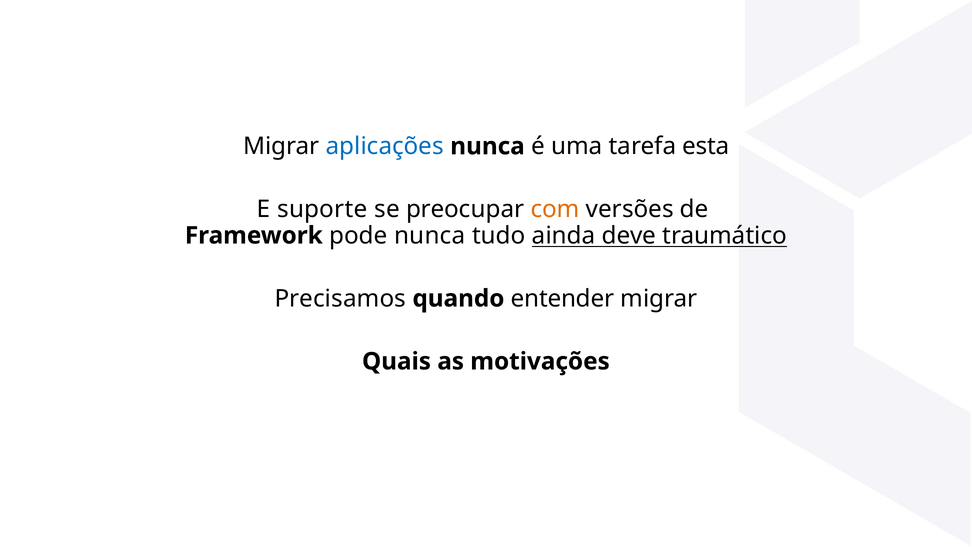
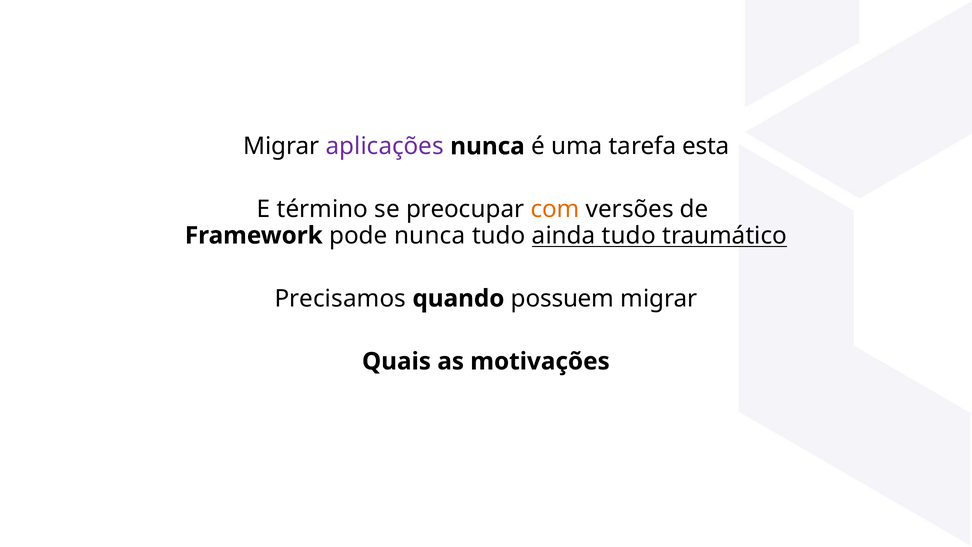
aplicações colour: blue -> purple
suporte: suporte -> término
ainda deve: deve -> tudo
entender: entender -> possuem
